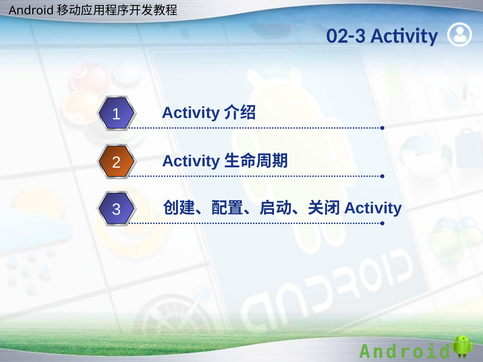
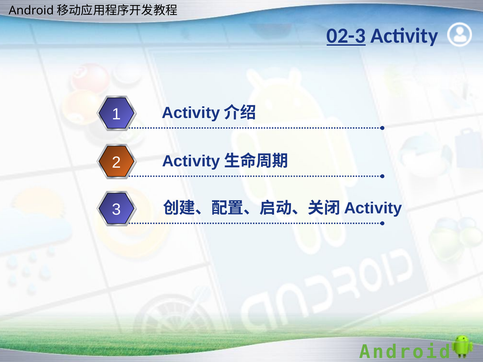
02-3 underline: none -> present
